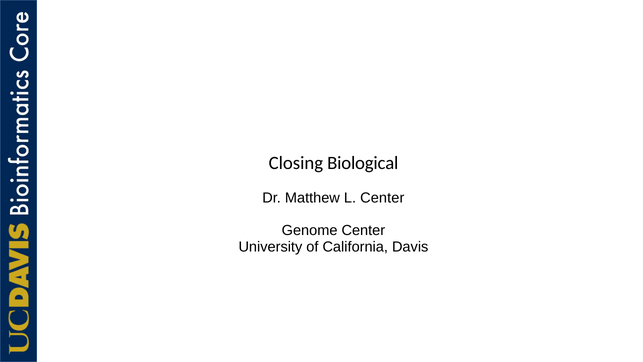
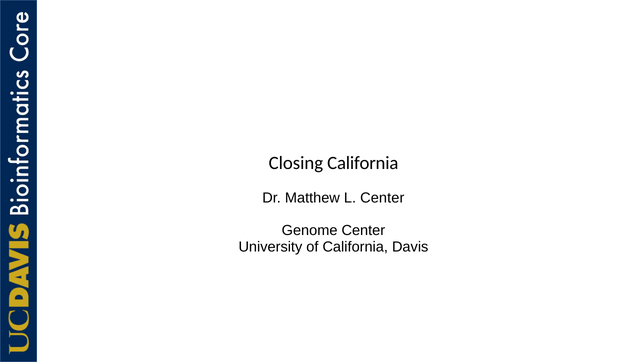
Closing Biological: Biological -> California
